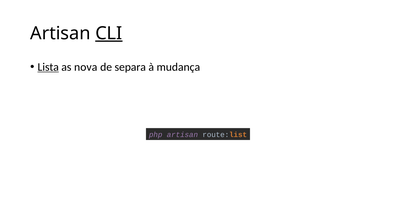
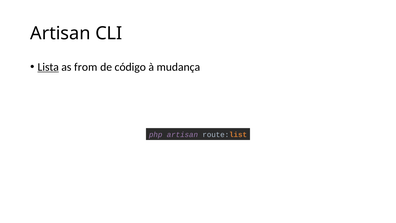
CLI underline: present -> none
nova: nova -> from
separa: separa -> código
